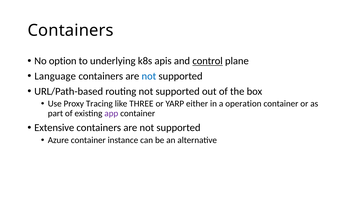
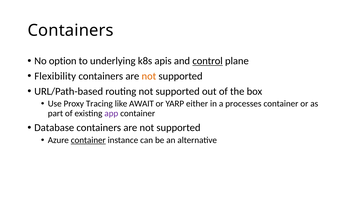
Language: Language -> Flexibility
not at (149, 76) colour: blue -> orange
THREE: THREE -> AWAIT
operation: operation -> processes
Extensive: Extensive -> Database
container at (88, 140) underline: none -> present
